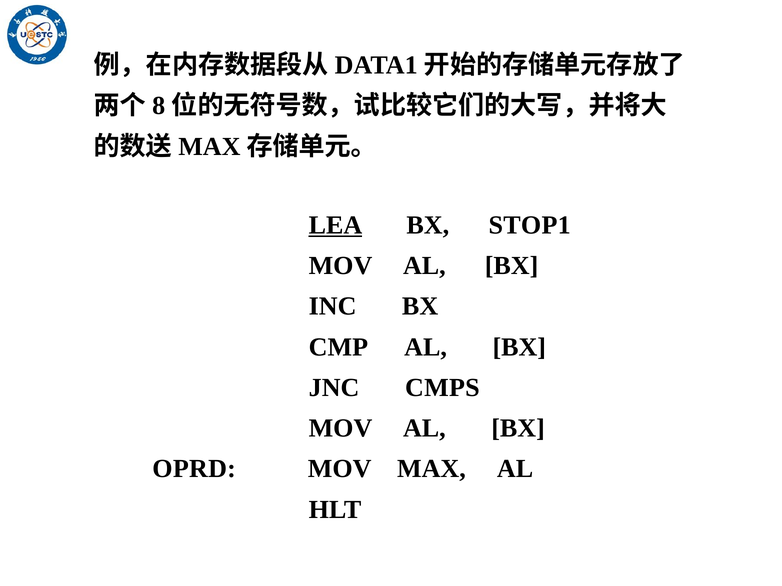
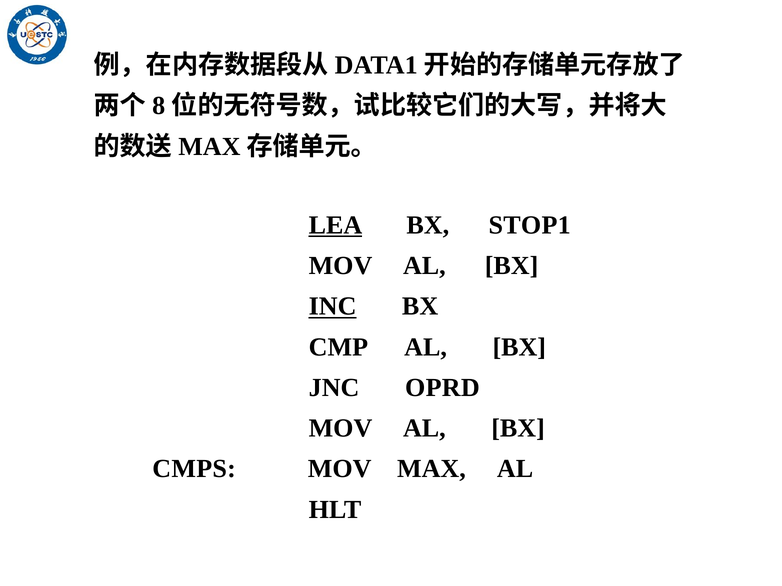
INC underline: none -> present
CMPS: CMPS -> OPRD
OPRD: OPRD -> CMPS
